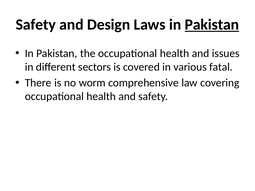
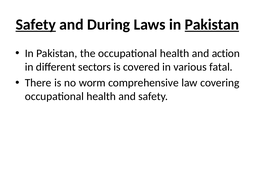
Safety at (36, 25) underline: none -> present
Design: Design -> During
issues: issues -> action
